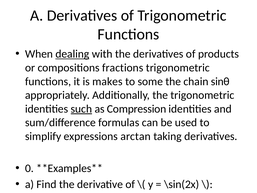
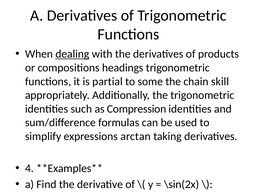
fractions: fractions -> headings
makes: makes -> partial
sinθ: sinθ -> skill
such underline: present -> none
0: 0 -> 4
